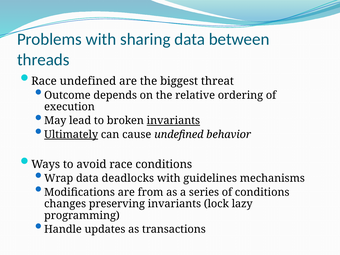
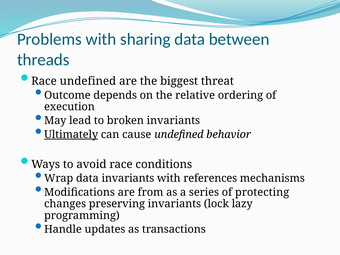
invariants at (173, 121) underline: present -> none
data deadlocks: deadlocks -> invariants
guidelines: guidelines -> references
of conditions: conditions -> protecting
